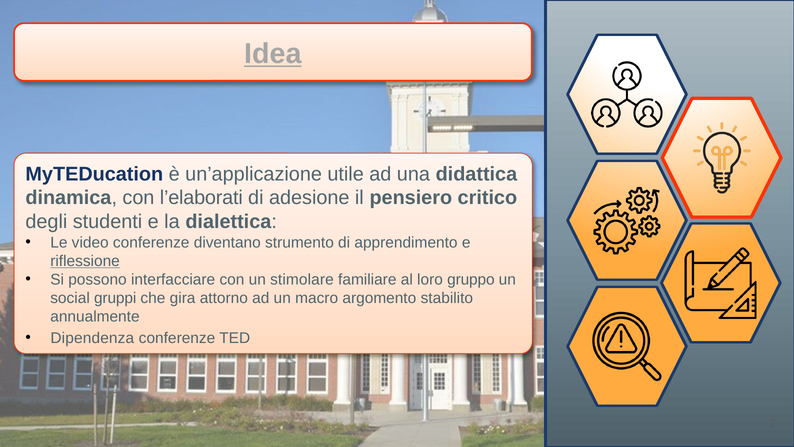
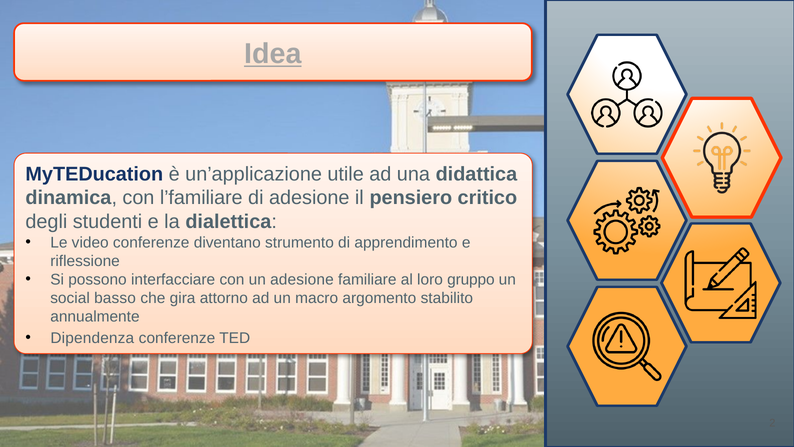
l’elaborati: l’elaborati -> l’familiare
riflessione underline: present -> none
un stimolare: stimolare -> adesione
gruppi: gruppi -> basso
